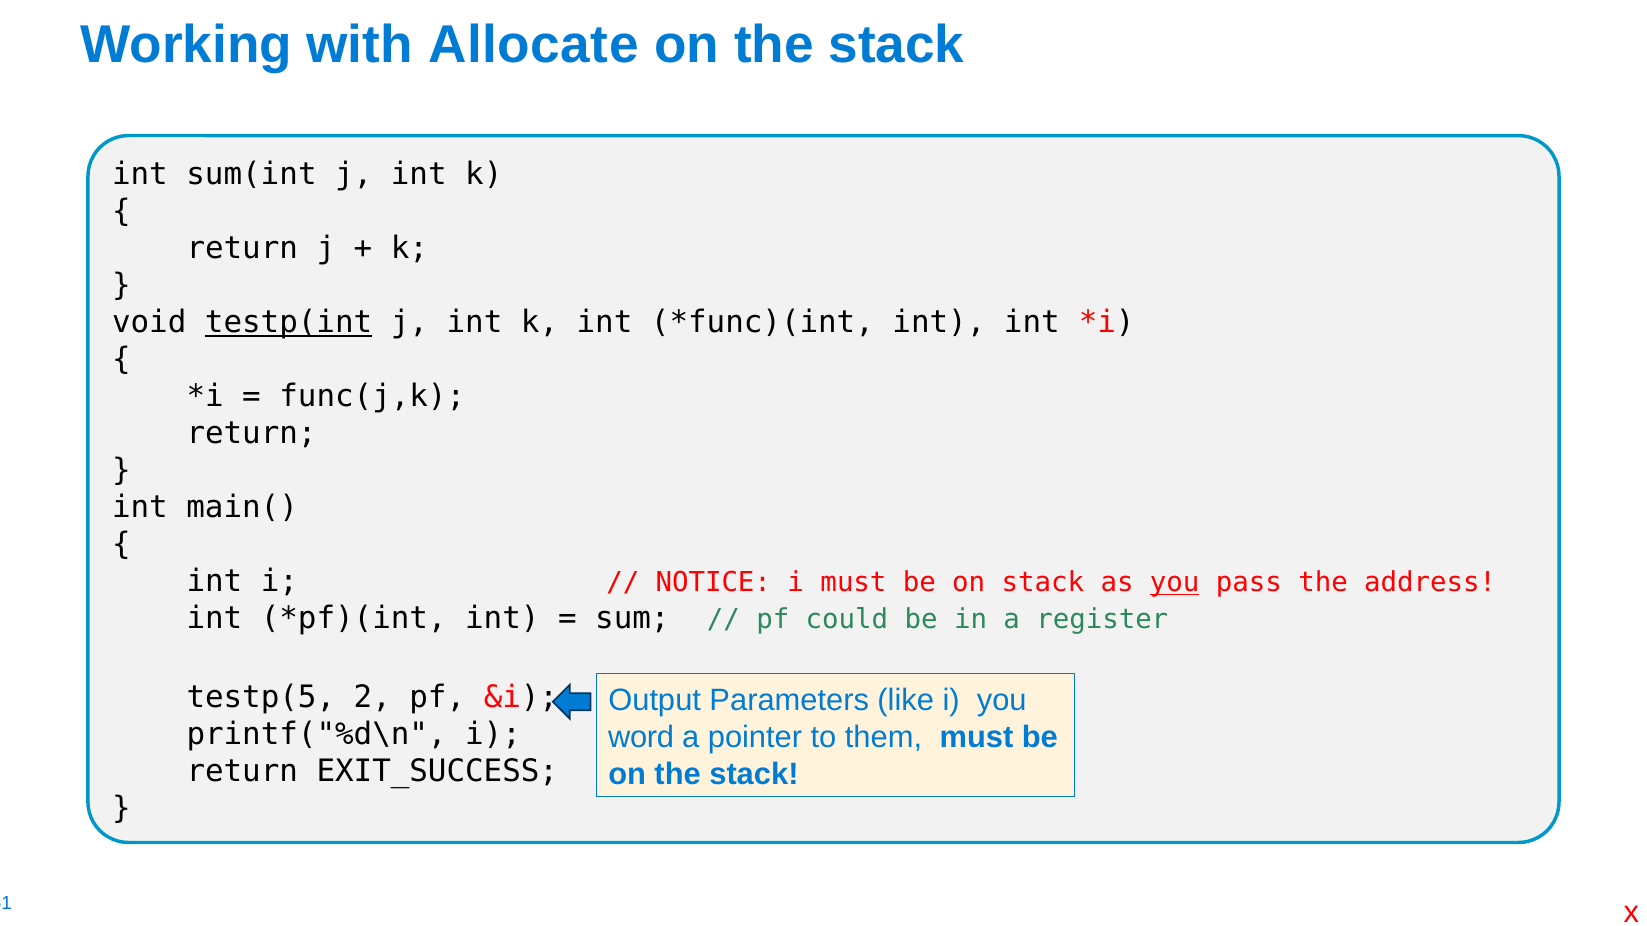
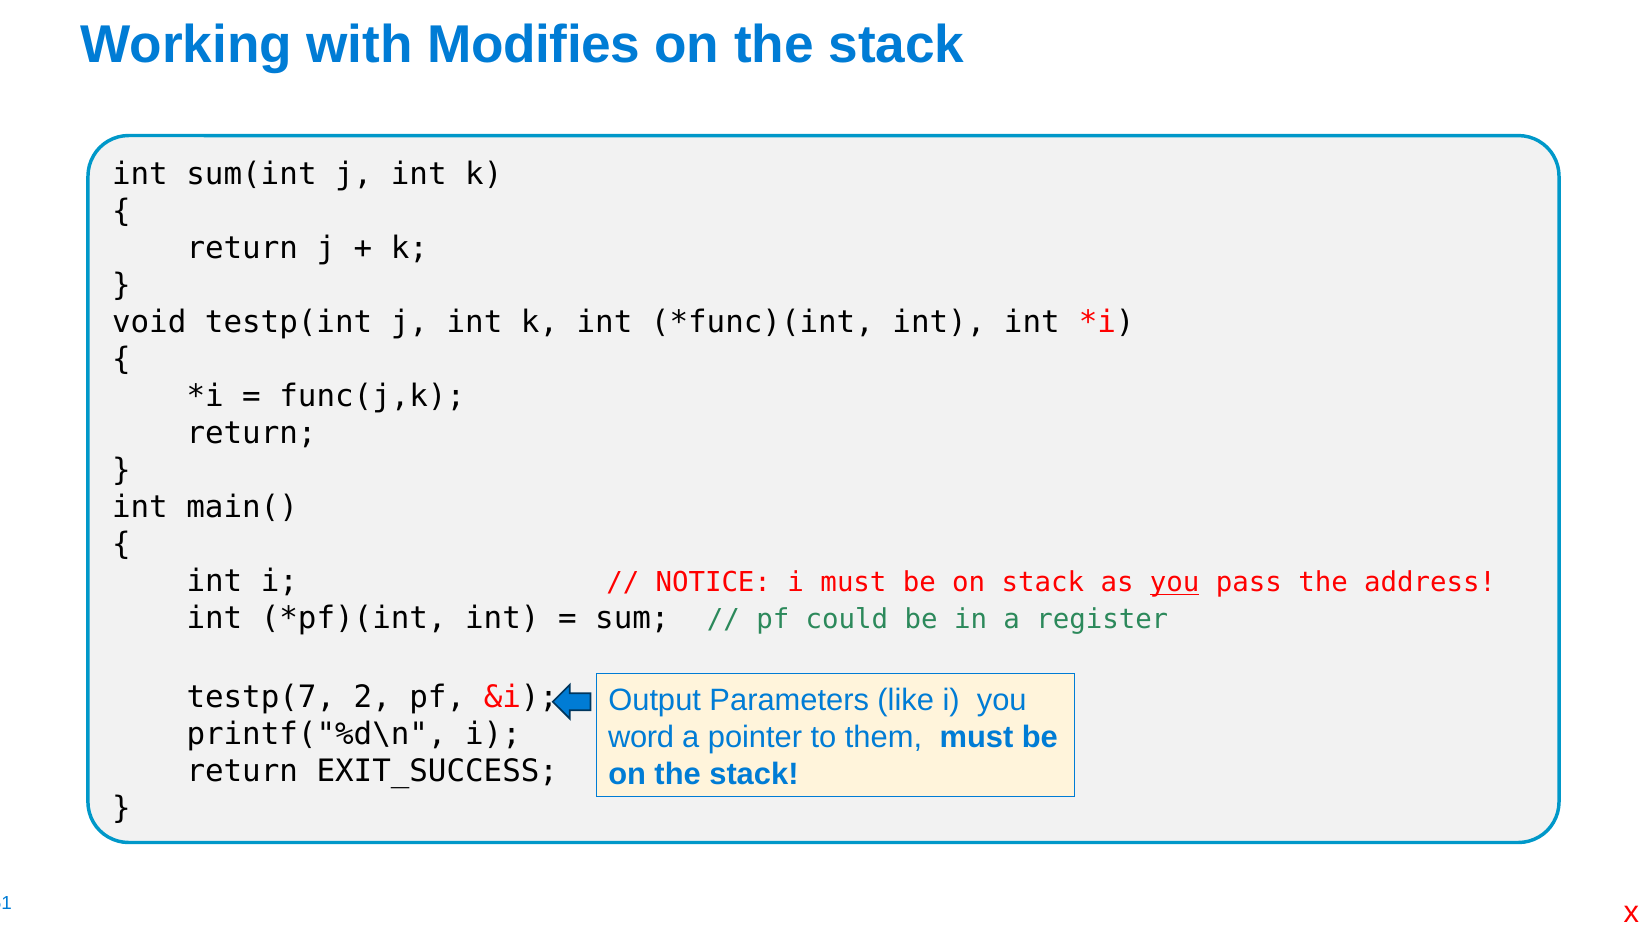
Allocate: Allocate -> Modifies
testp(int underline: present -> none
testp(5: testp(5 -> testp(7
